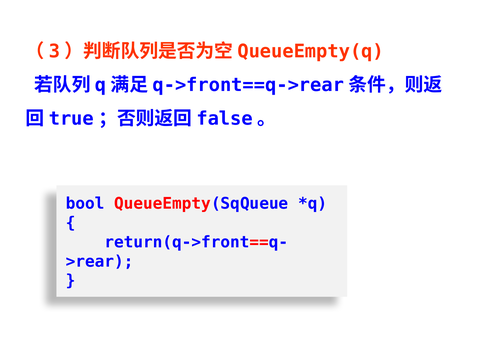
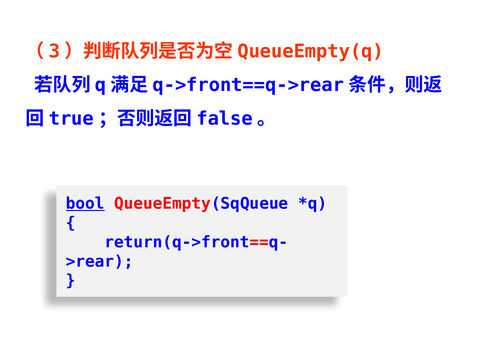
bool underline: none -> present
